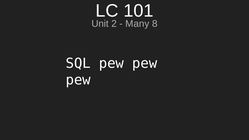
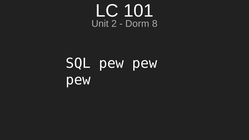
Many: Many -> Dorm
